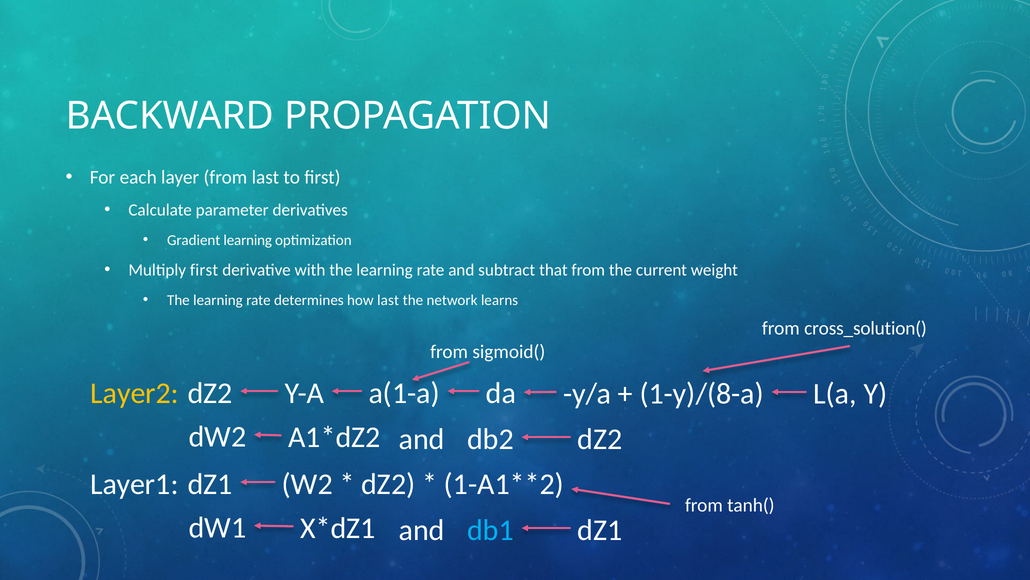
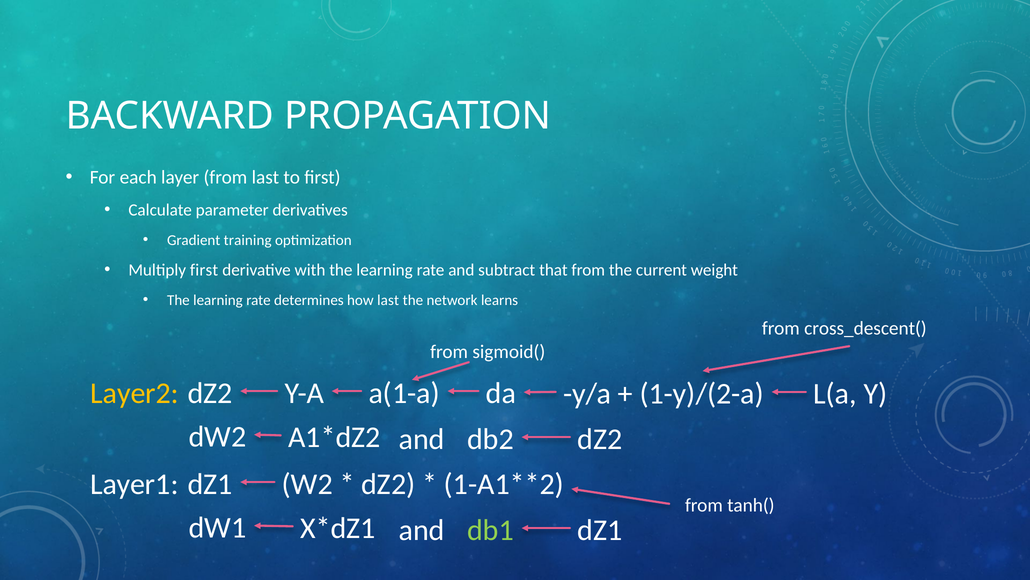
Gradient learning: learning -> training
cross_solution(: cross_solution( -> cross_descent(
1-y)/(8-a: 1-y)/(8-a -> 1-y)/(2-a
db1 colour: light blue -> light green
